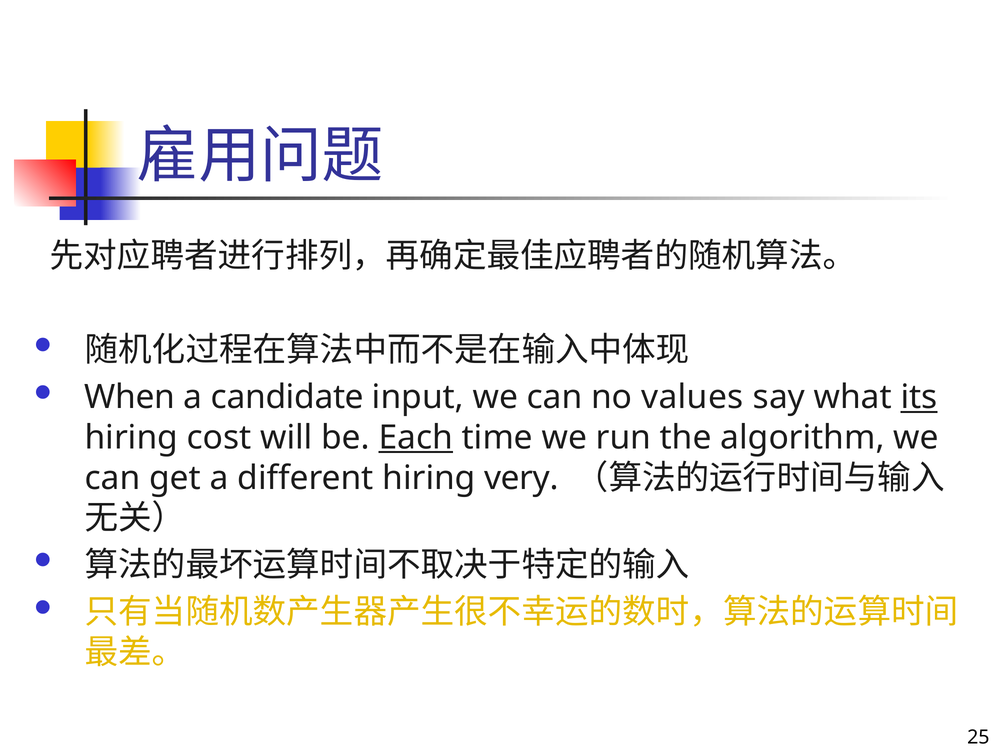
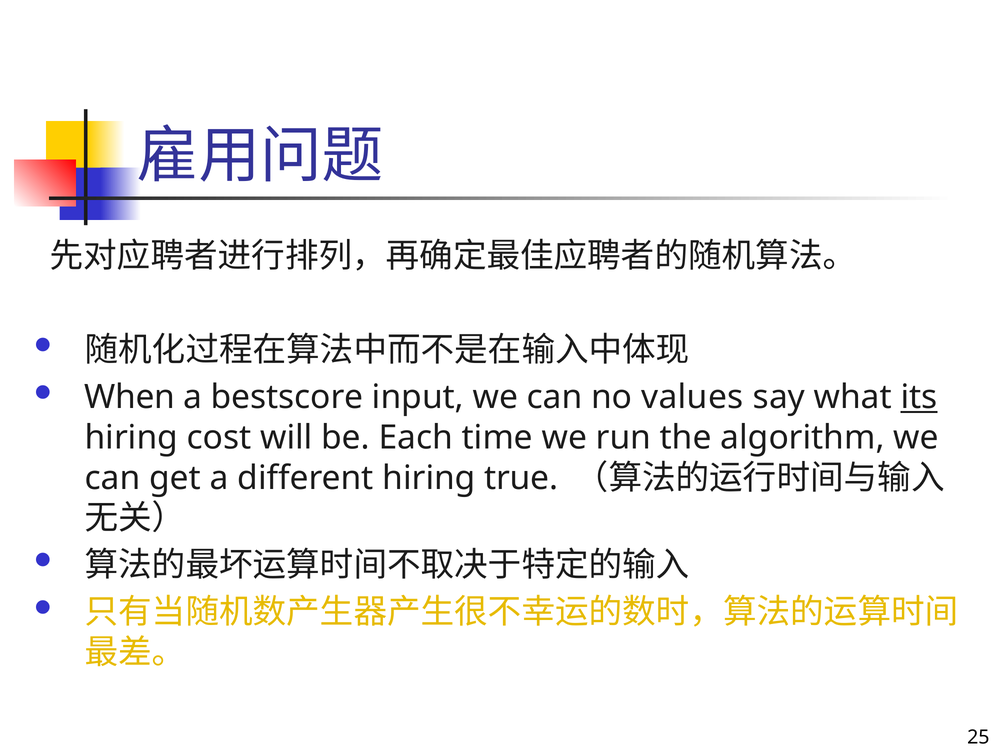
candidate: candidate -> bestscore
Each underline: present -> none
very: very -> true
